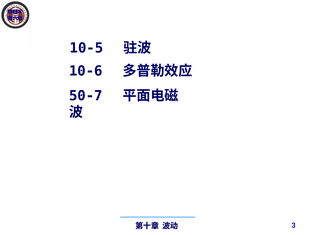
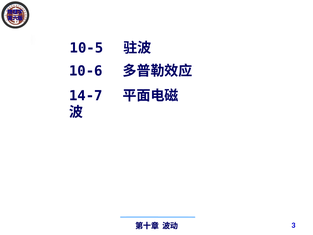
50-7: 50-7 -> 14-7
